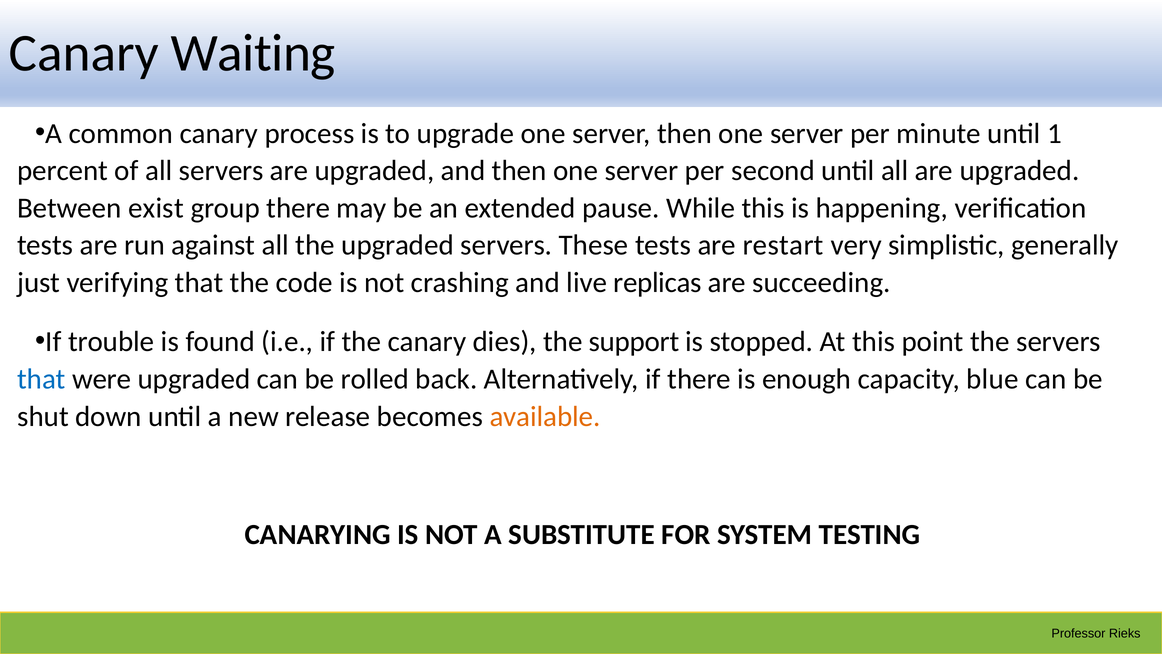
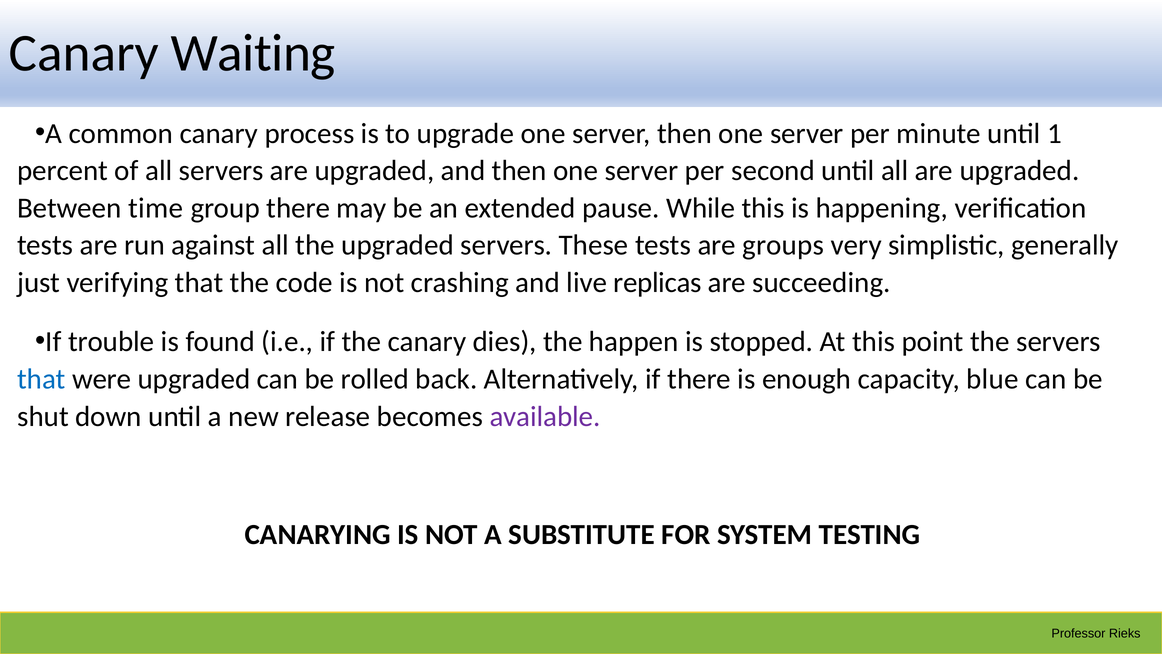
exist: exist -> time
restart: restart -> groups
support: support -> happen
available colour: orange -> purple
